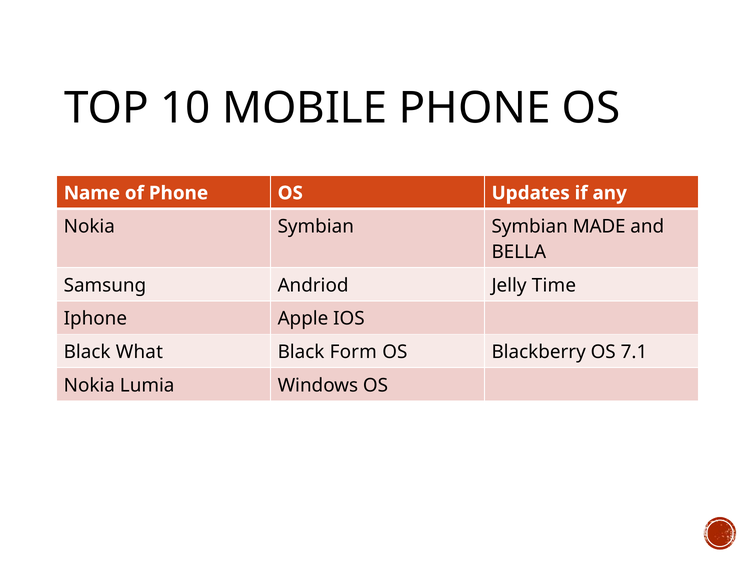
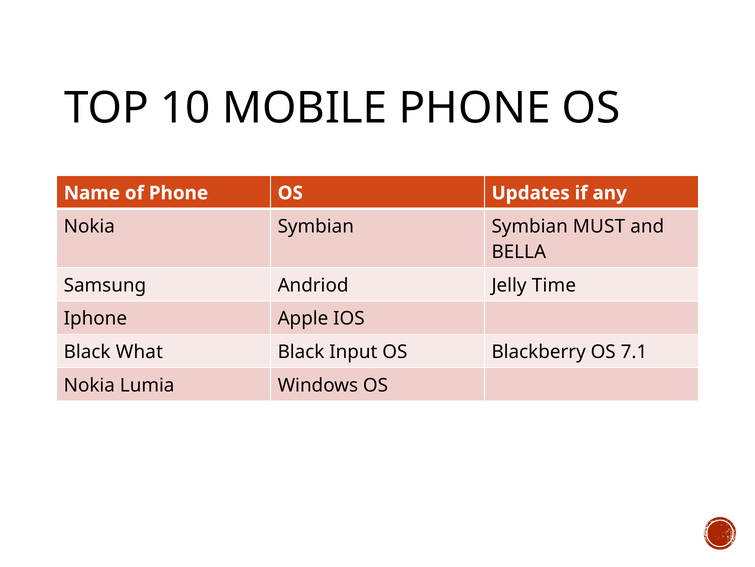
MADE: MADE -> MUST
Form: Form -> Input
